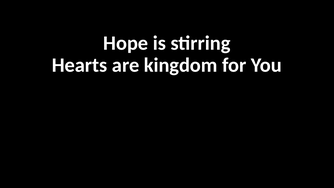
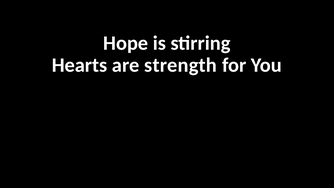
kingdom: kingdom -> strength
